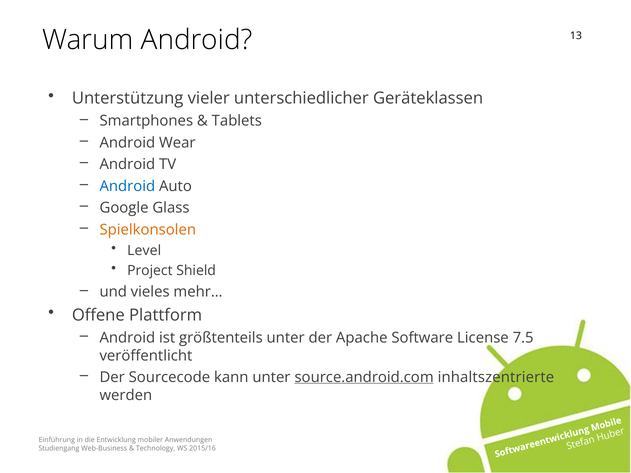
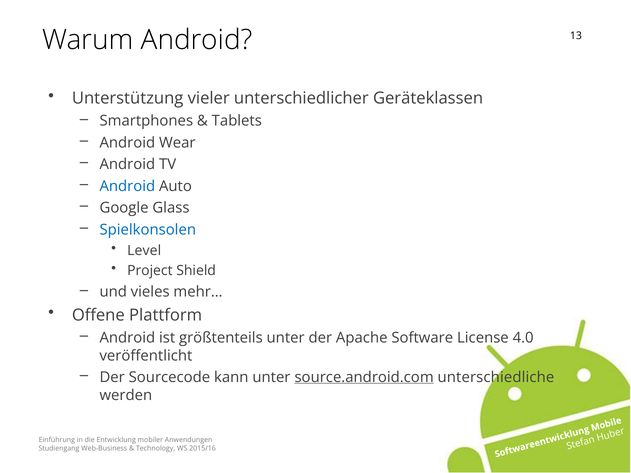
Spielkonsolen colour: orange -> blue
7.5: 7.5 -> 4.0
inhaltszentrierte: inhaltszentrierte -> unterschiedliche
